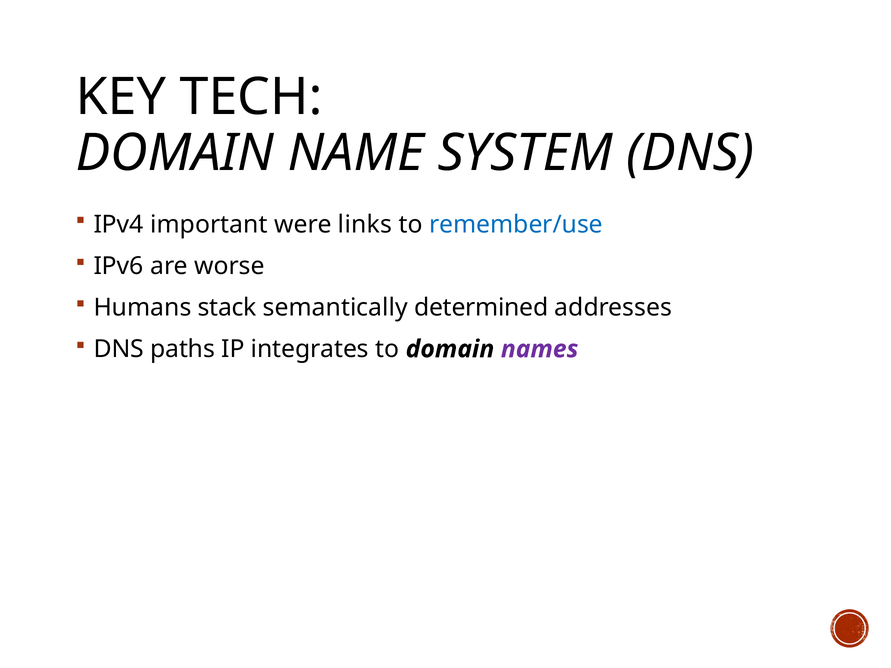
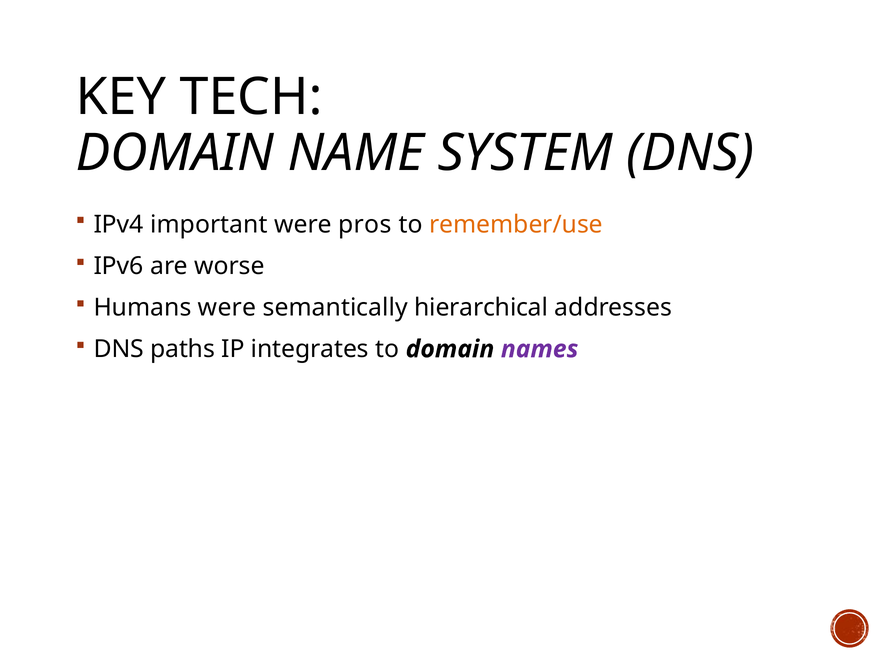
links: links -> pros
remember/use colour: blue -> orange
Humans stack: stack -> were
determined: determined -> hierarchical
